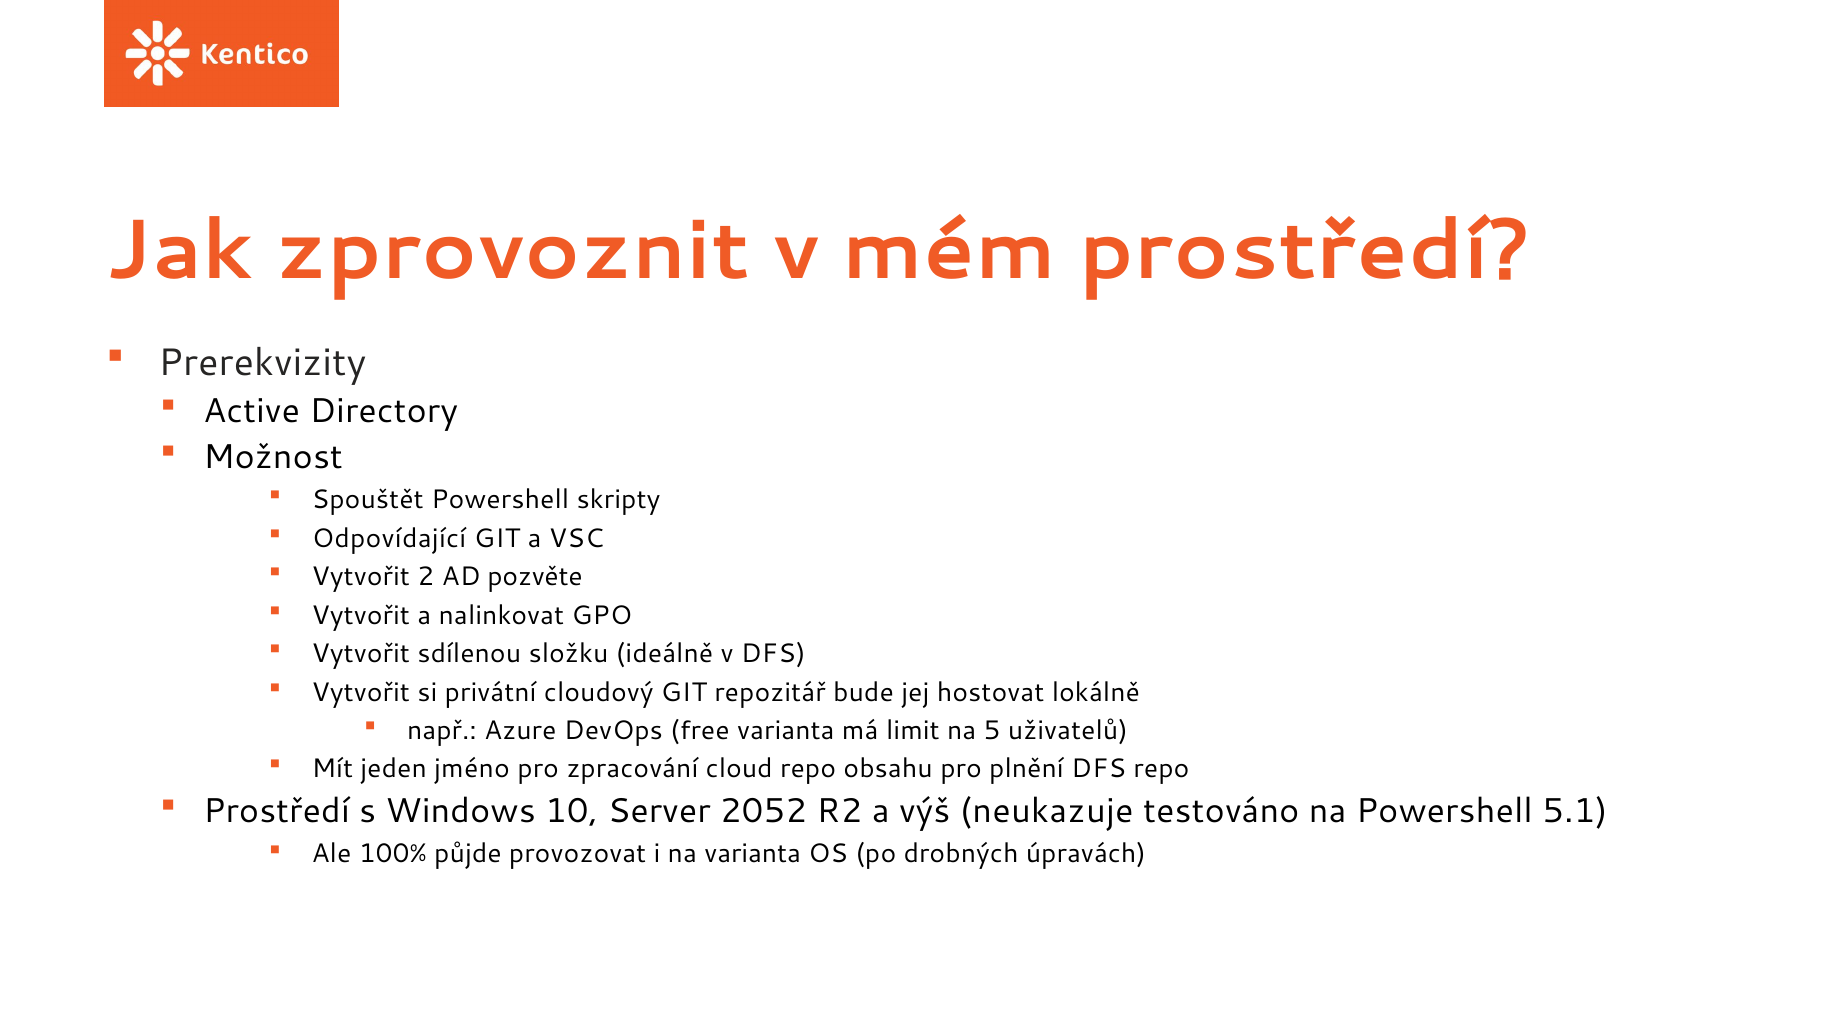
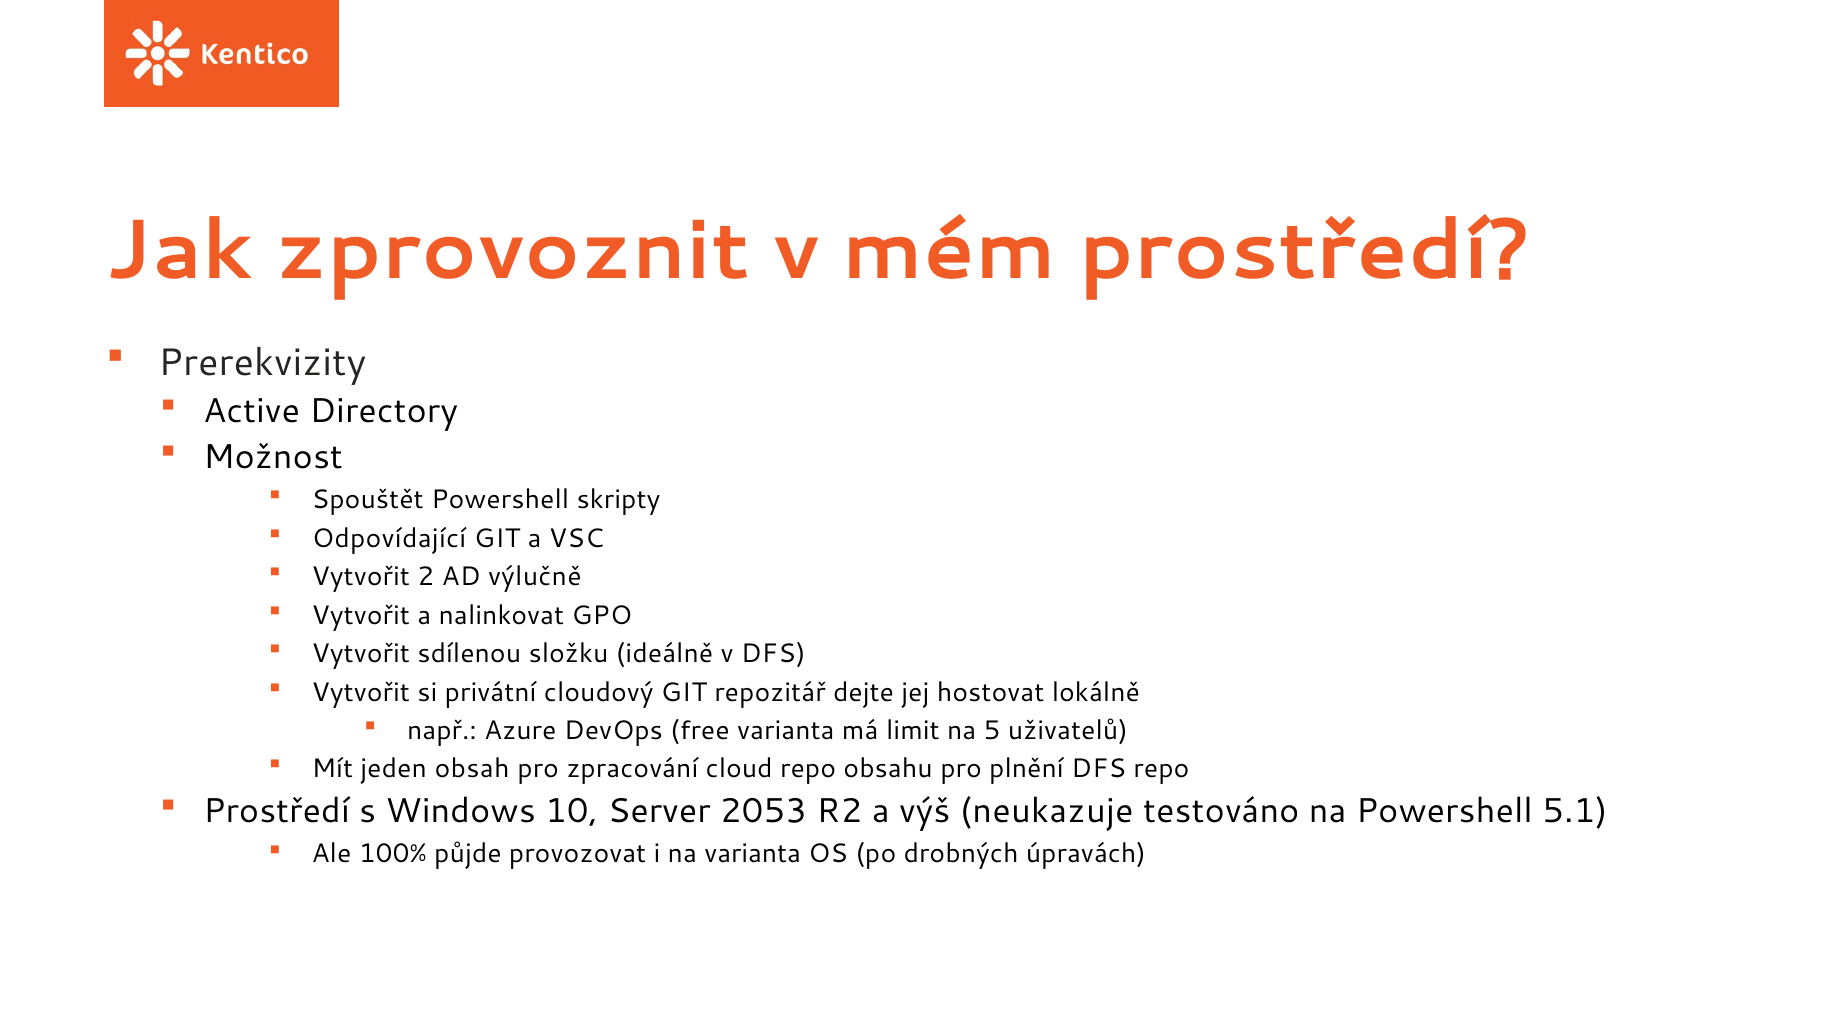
pozvěte: pozvěte -> výlučně
bude: bude -> dejte
jméno: jméno -> obsah
2052: 2052 -> 2053
